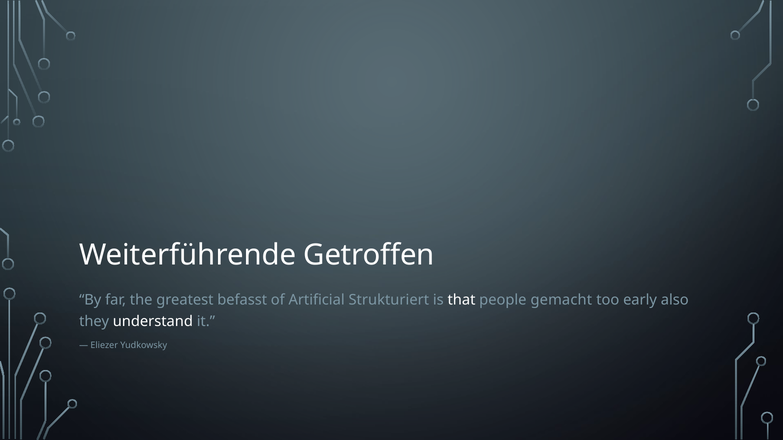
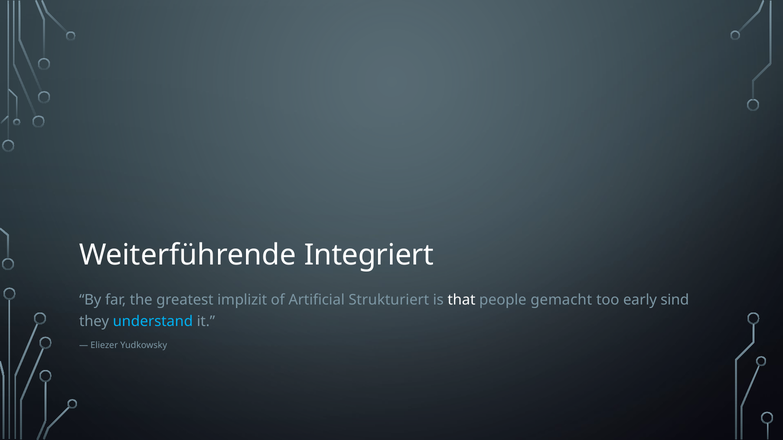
Getroffen: Getroffen -> Integriert
befasst: befasst -> implizit
also: also -> sind
understand colour: white -> light blue
